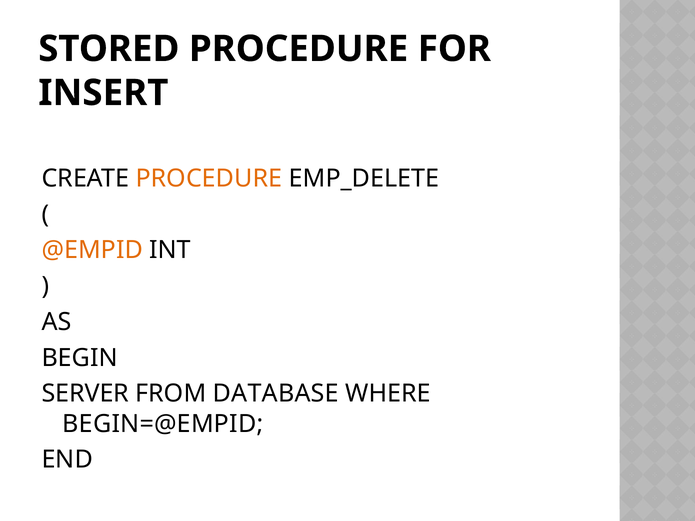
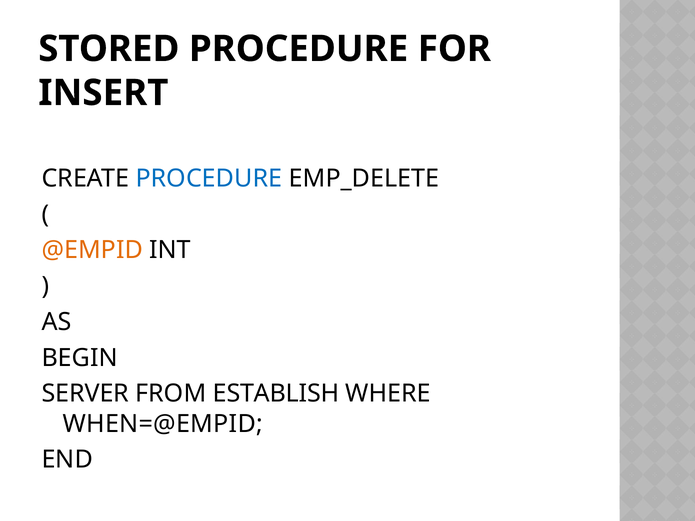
PROCEDURE at (209, 178) colour: orange -> blue
DATABASE: DATABASE -> ESTABLISH
BEGIN=@EMPID: BEGIN=@EMPID -> WHEN=@EMPID
